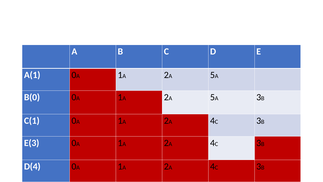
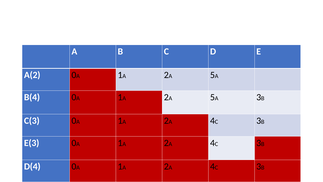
A(1: A(1 -> A(2
B(0: B(0 -> B(4
C(1: C(1 -> C(3
